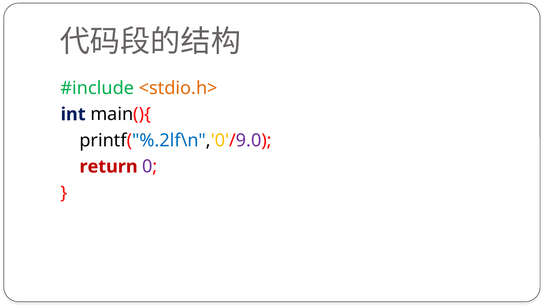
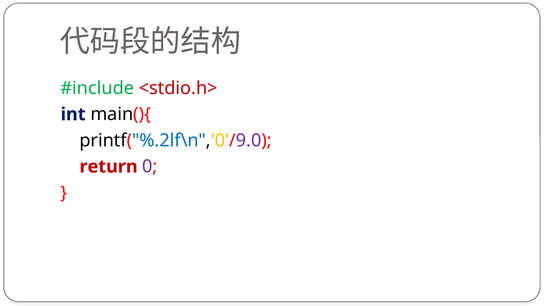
<stdio.h> colour: orange -> red
